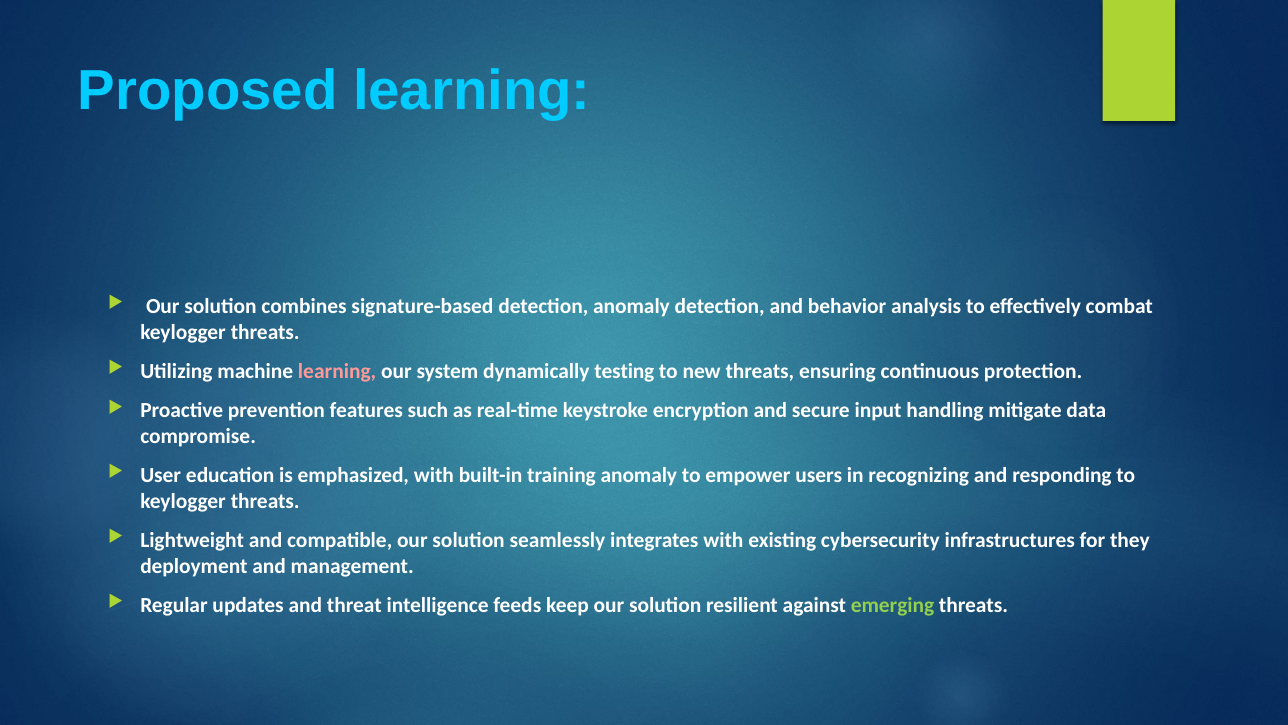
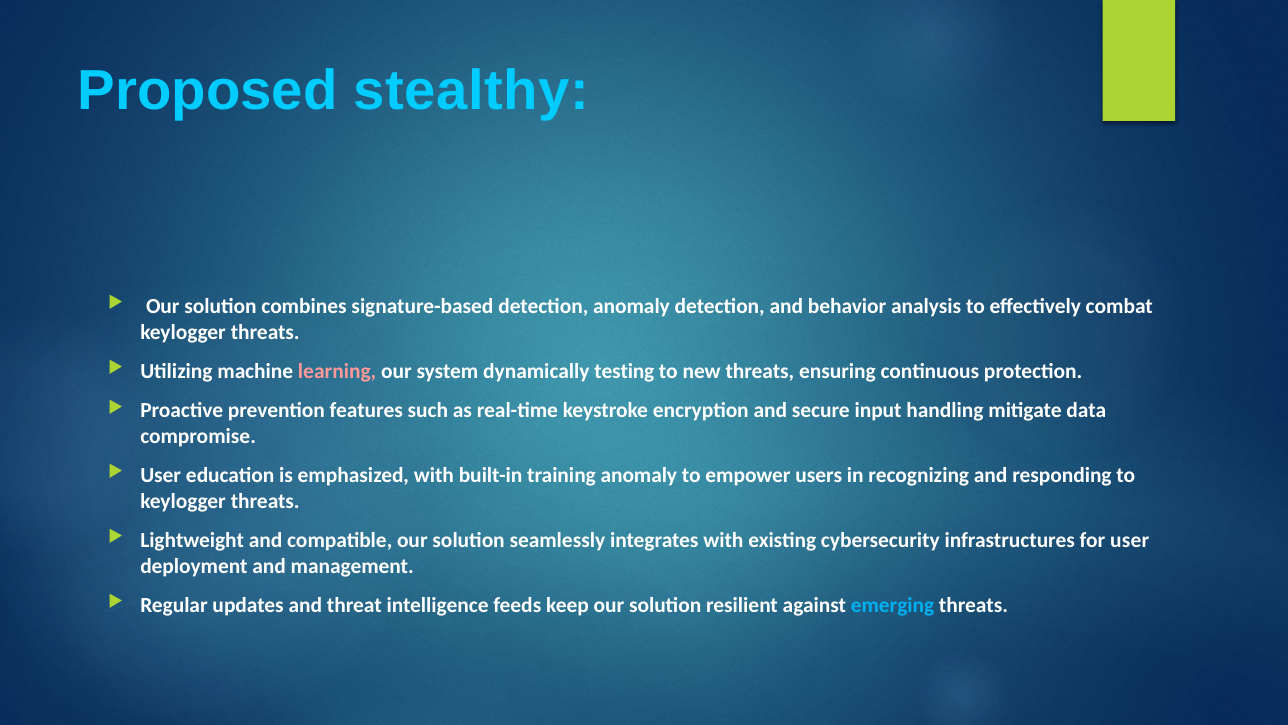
Proposed learning: learning -> stealthy
for they: they -> user
emerging colour: light green -> light blue
